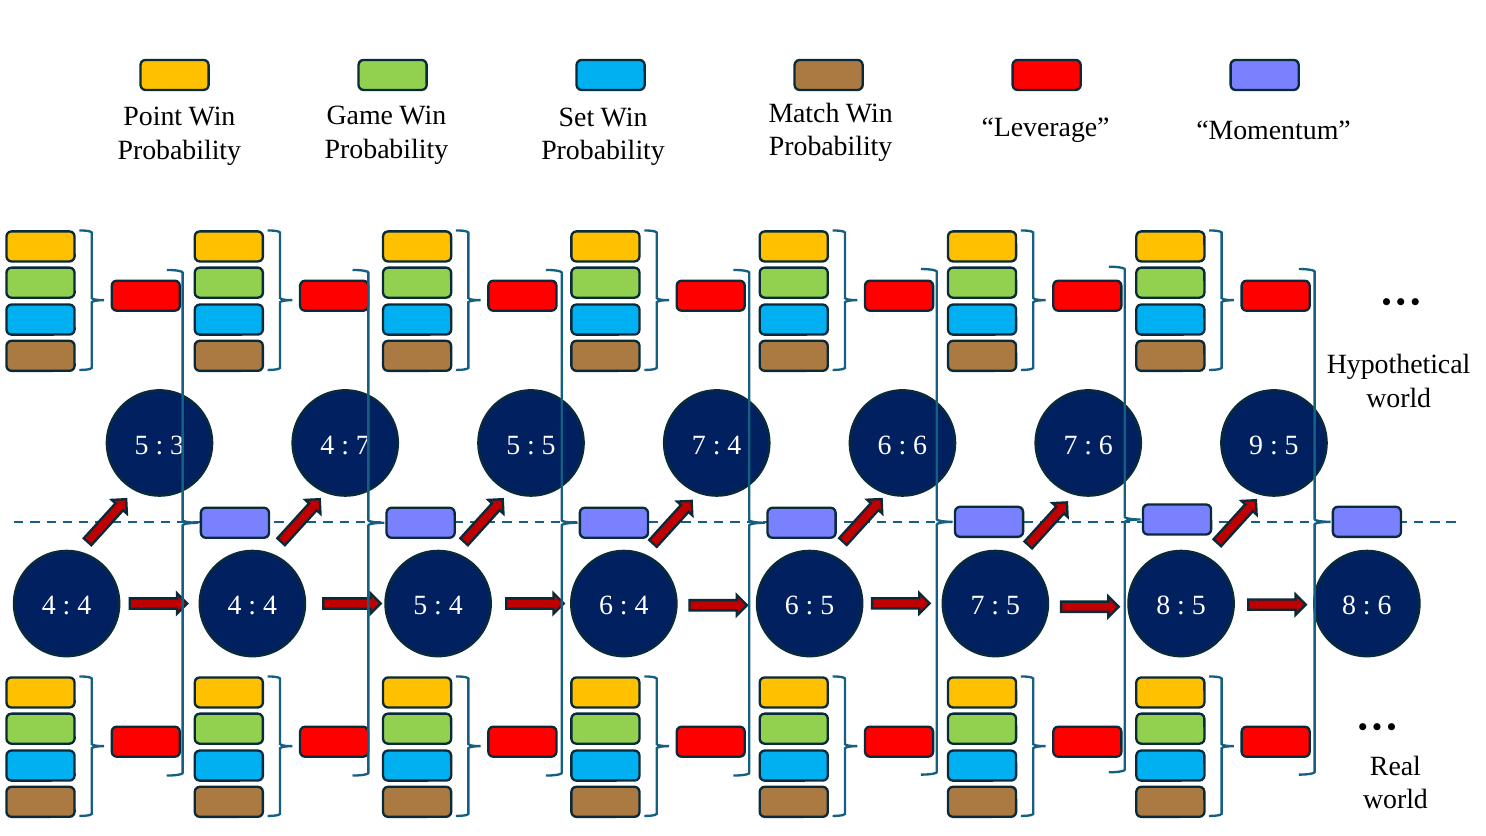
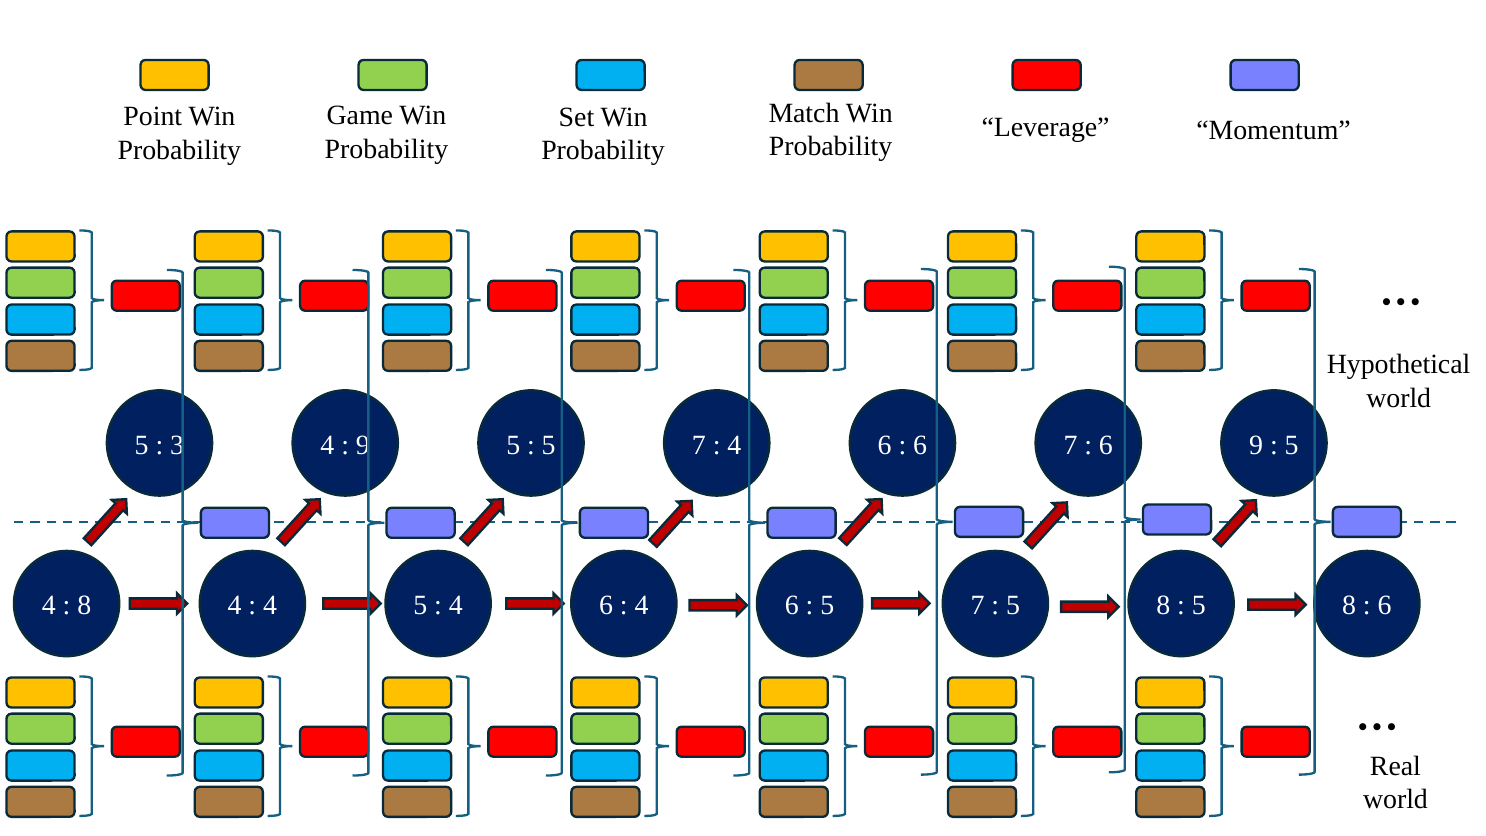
7 at (363, 445): 7 -> 9
4 at (84, 605): 4 -> 8
